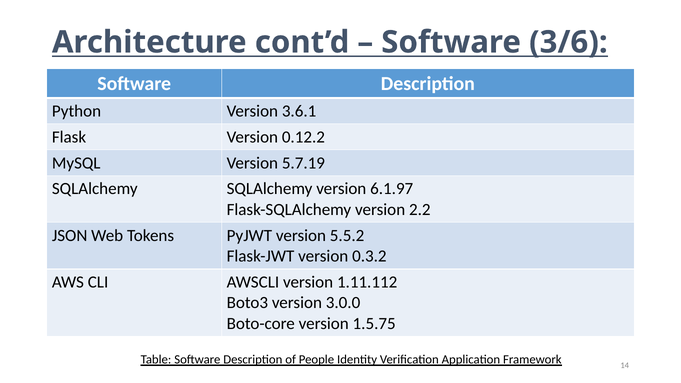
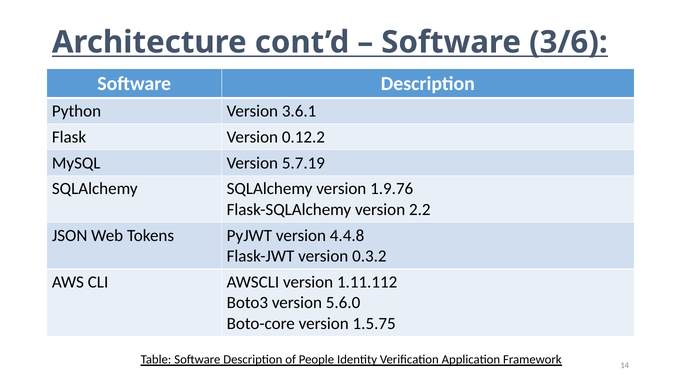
6.1.97: 6.1.97 -> 1.9.76
5.5.2: 5.5.2 -> 4.4.8
3.0.0: 3.0.0 -> 5.6.0
